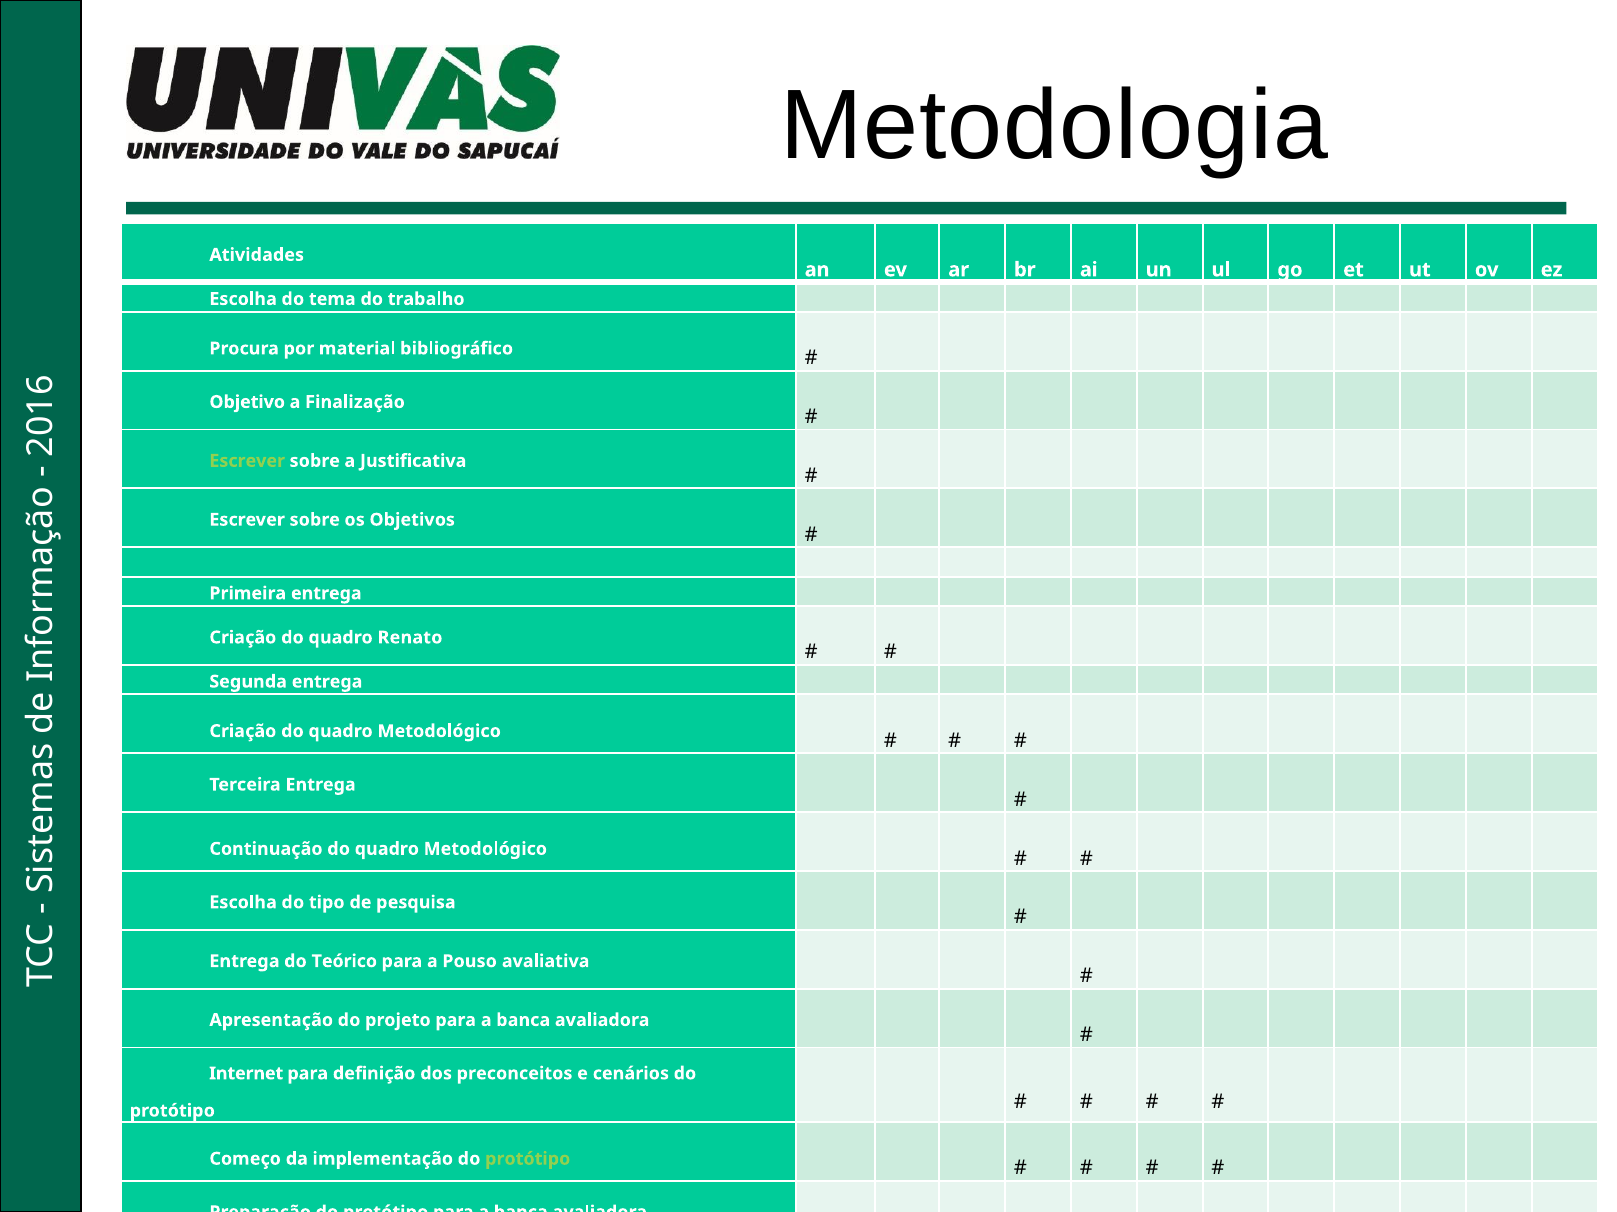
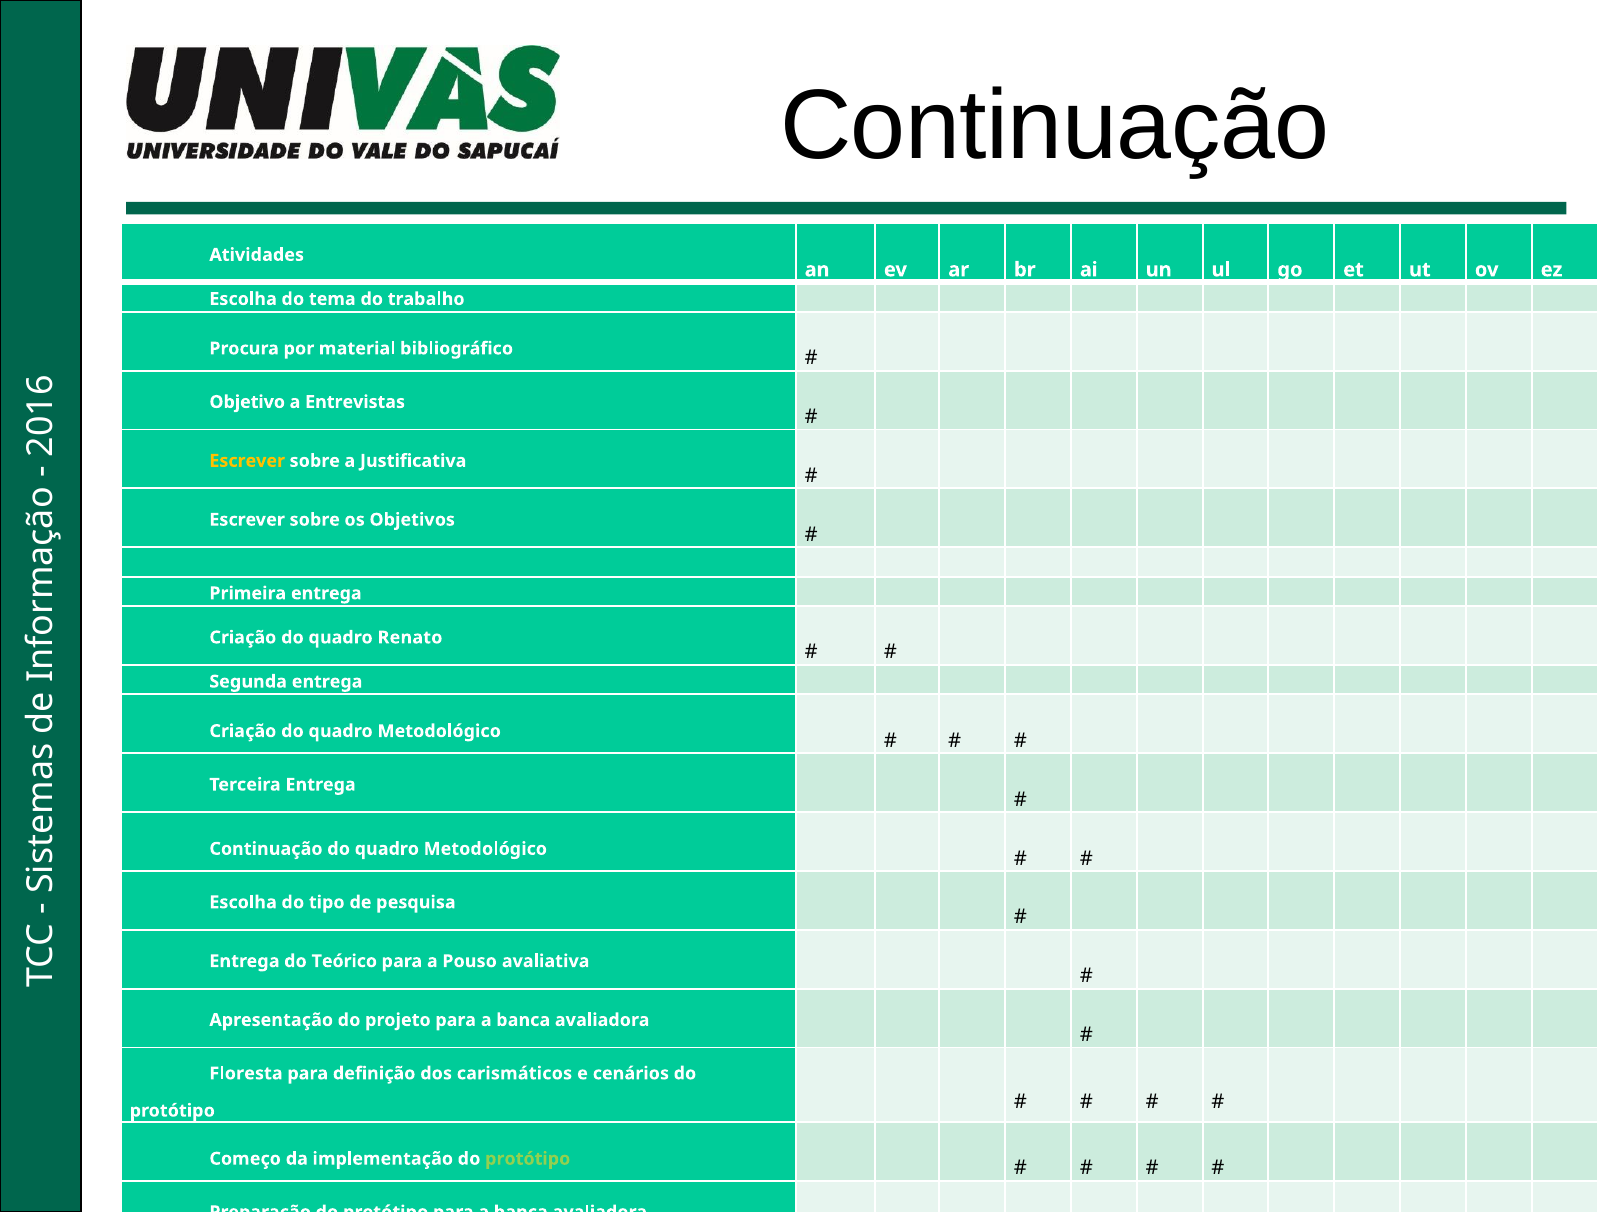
Metodologia at (1054, 126): Metodologia -> Continuação
a Finalização: Finalização -> Entrevistas
Escrever at (247, 461) colour: light green -> yellow
Internet: Internet -> Floresta
preconceitos: preconceitos -> carismáticos
